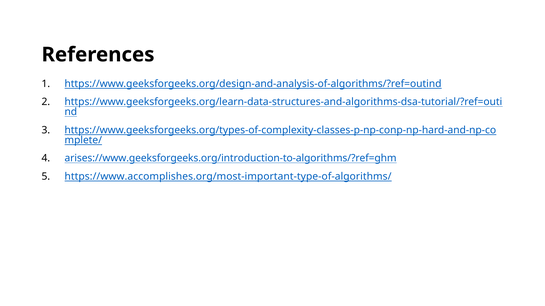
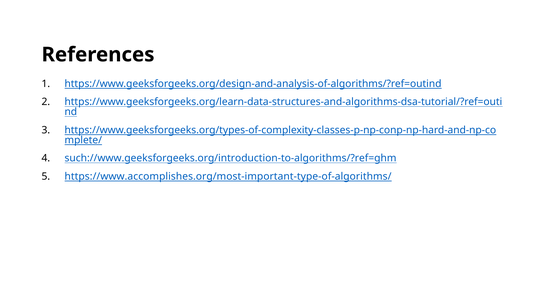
arises://www.geeksforgeeks.org/introduction-to-algorithms/?ref=ghm: arises://www.geeksforgeeks.org/introduction-to-algorithms/?ref=ghm -> such://www.geeksforgeeks.org/introduction-to-algorithms/?ref=ghm
